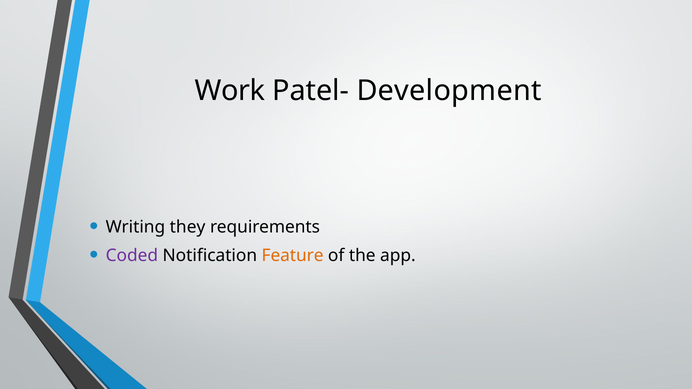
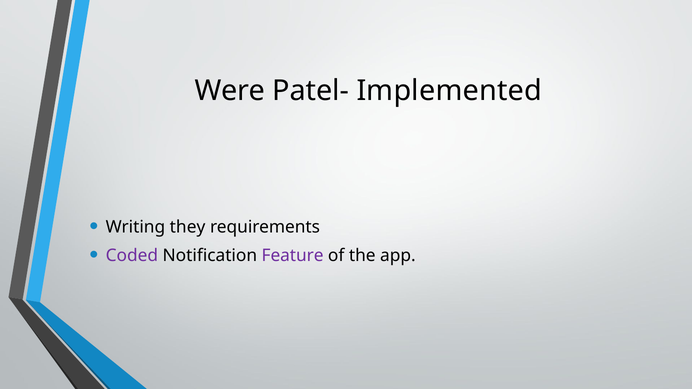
Work: Work -> Were
Development: Development -> Implemented
Feature colour: orange -> purple
